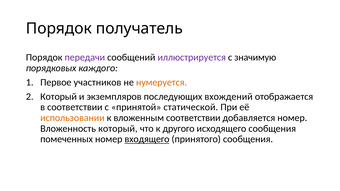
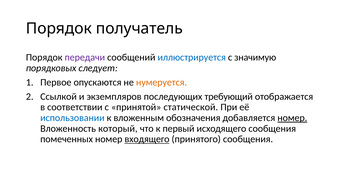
иллюстрируется colour: purple -> blue
каждого: каждого -> следует
участников: участников -> опускаются
Который at (59, 97): Который -> Ссылкой
вхождений: вхождений -> требующий
использовании colour: orange -> blue
вложенным соответствии: соответствии -> обозначения
номер at (292, 118) underline: none -> present
другого: другого -> первый
